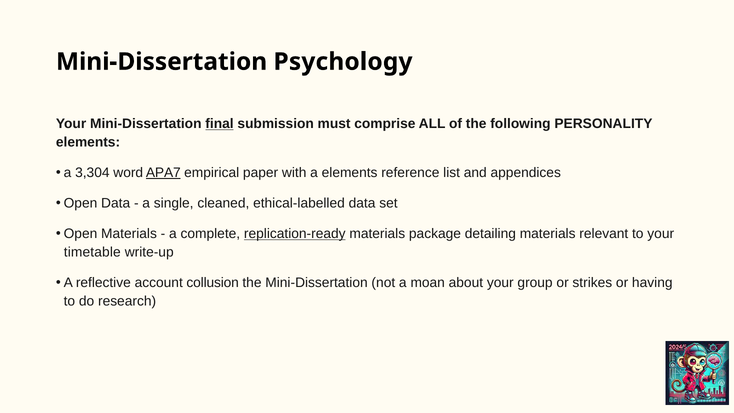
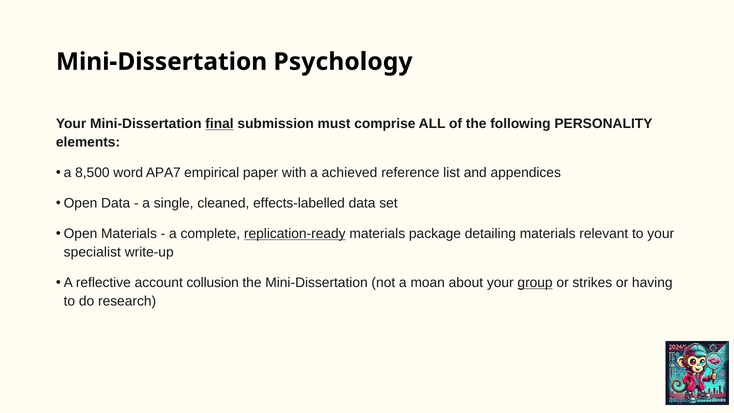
3,304: 3,304 -> 8,500
APA7 underline: present -> none
a elements: elements -> achieved
ethical-labelled: ethical-labelled -> effects-labelled
timetable: timetable -> specialist
group underline: none -> present
